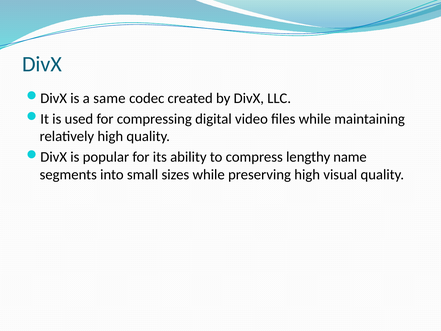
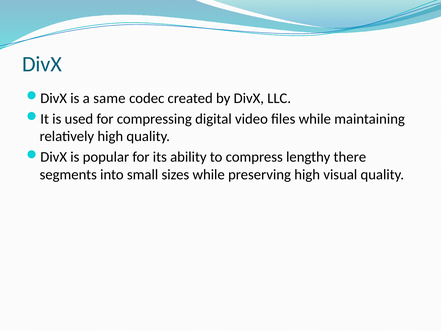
name: name -> there
